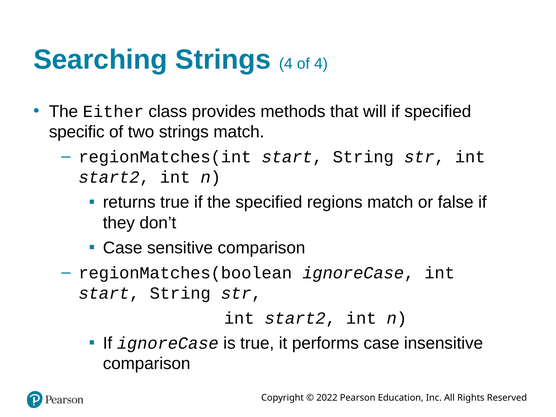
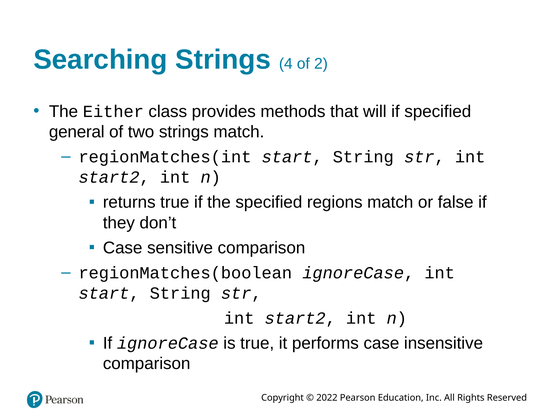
of 4: 4 -> 2
specific: specific -> general
